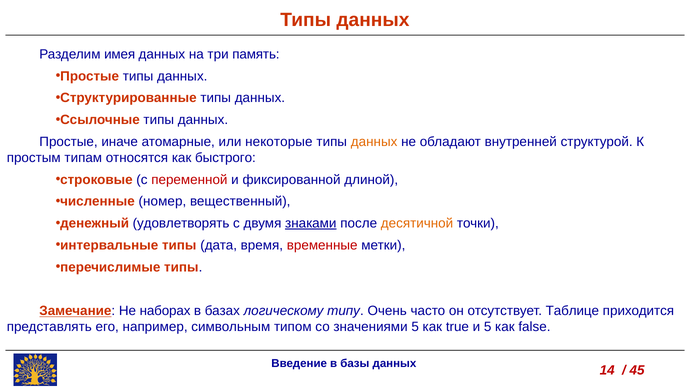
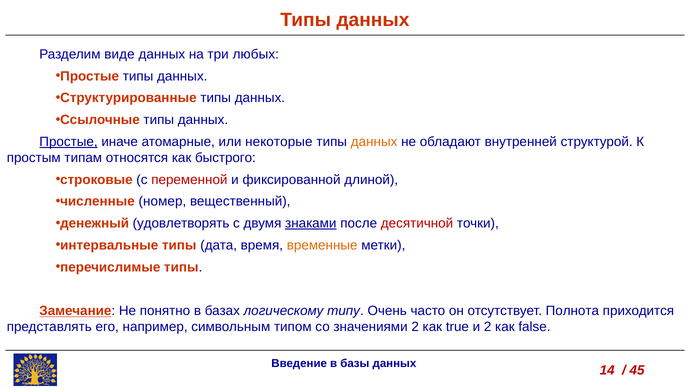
имея: имея -> виде
память: память -> любых
Простые at (69, 142) underline: none -> present
десятичной colour: orange -> red
временные colour: red -> orange
наборах: наборах -> понятно
Таблице: Таблице -> Полнота
значениями 5: 5 -> 2
и 5: 5 -> 2
